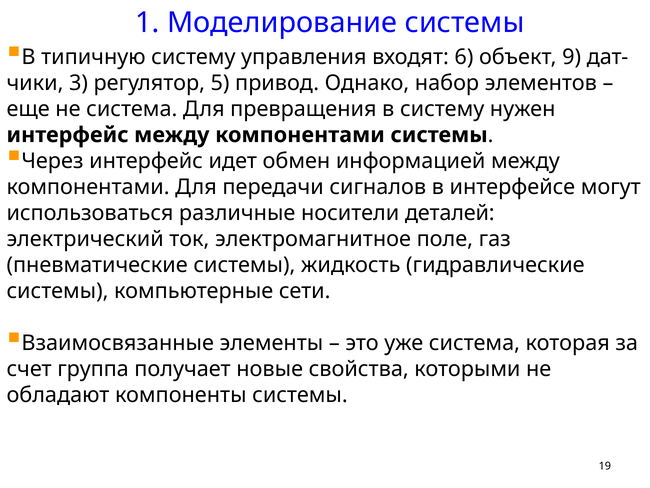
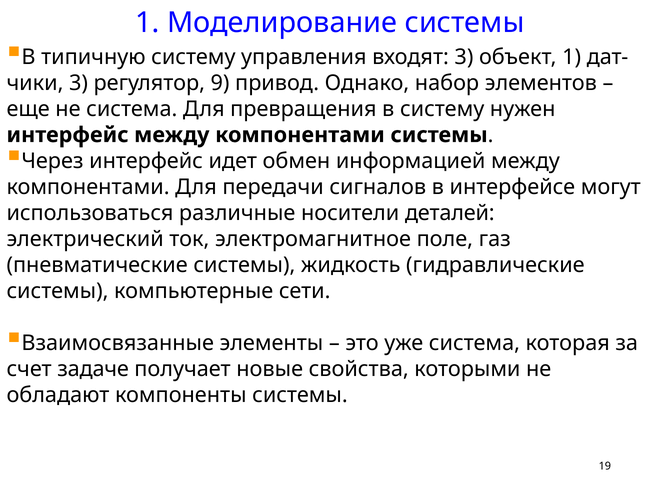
входят 6: 6 -> 3
объект 9: 9 -> 1
5: 5 -> 9
группа: группа -> задаче
